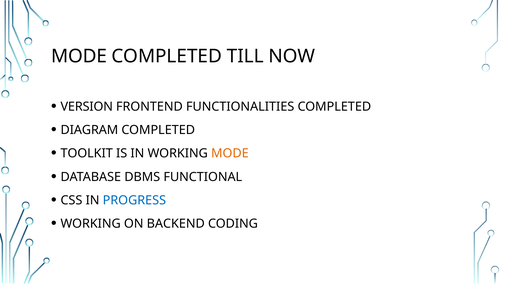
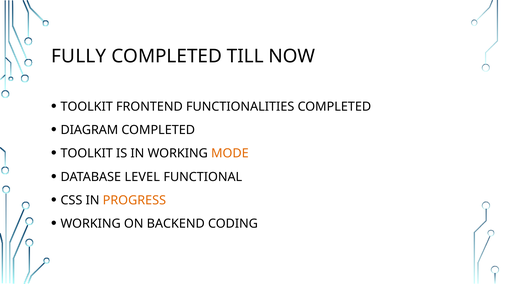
MODE at (79, 56): MODE -> FULLY
VERSION at (87, 107): VERSION -> TOOLKIT
DBMS: DBMS -> LEVEL
PROGRESS colour: blue -> orange
